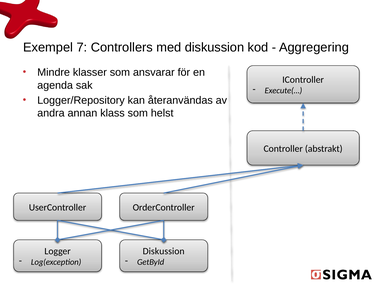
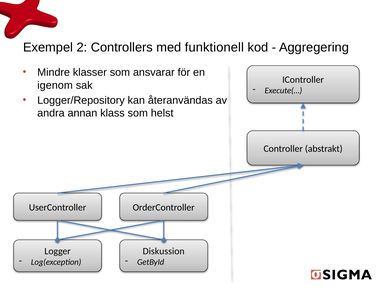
7: 7 -> 2
med diskussion: diskussion -> funktionell
agenda: agenda -> igenom
